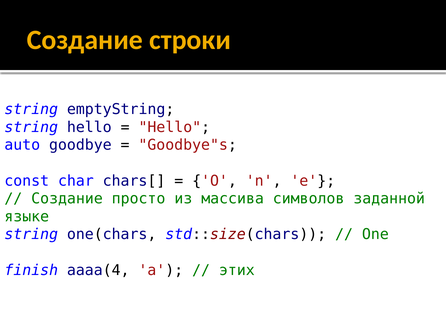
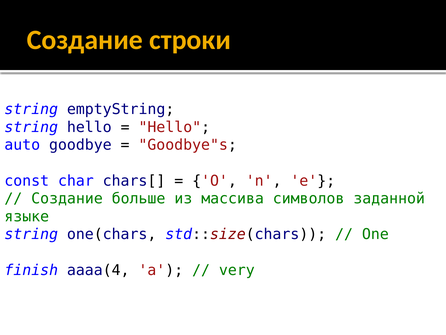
просто: просто -> больше
этих: этих -> very
